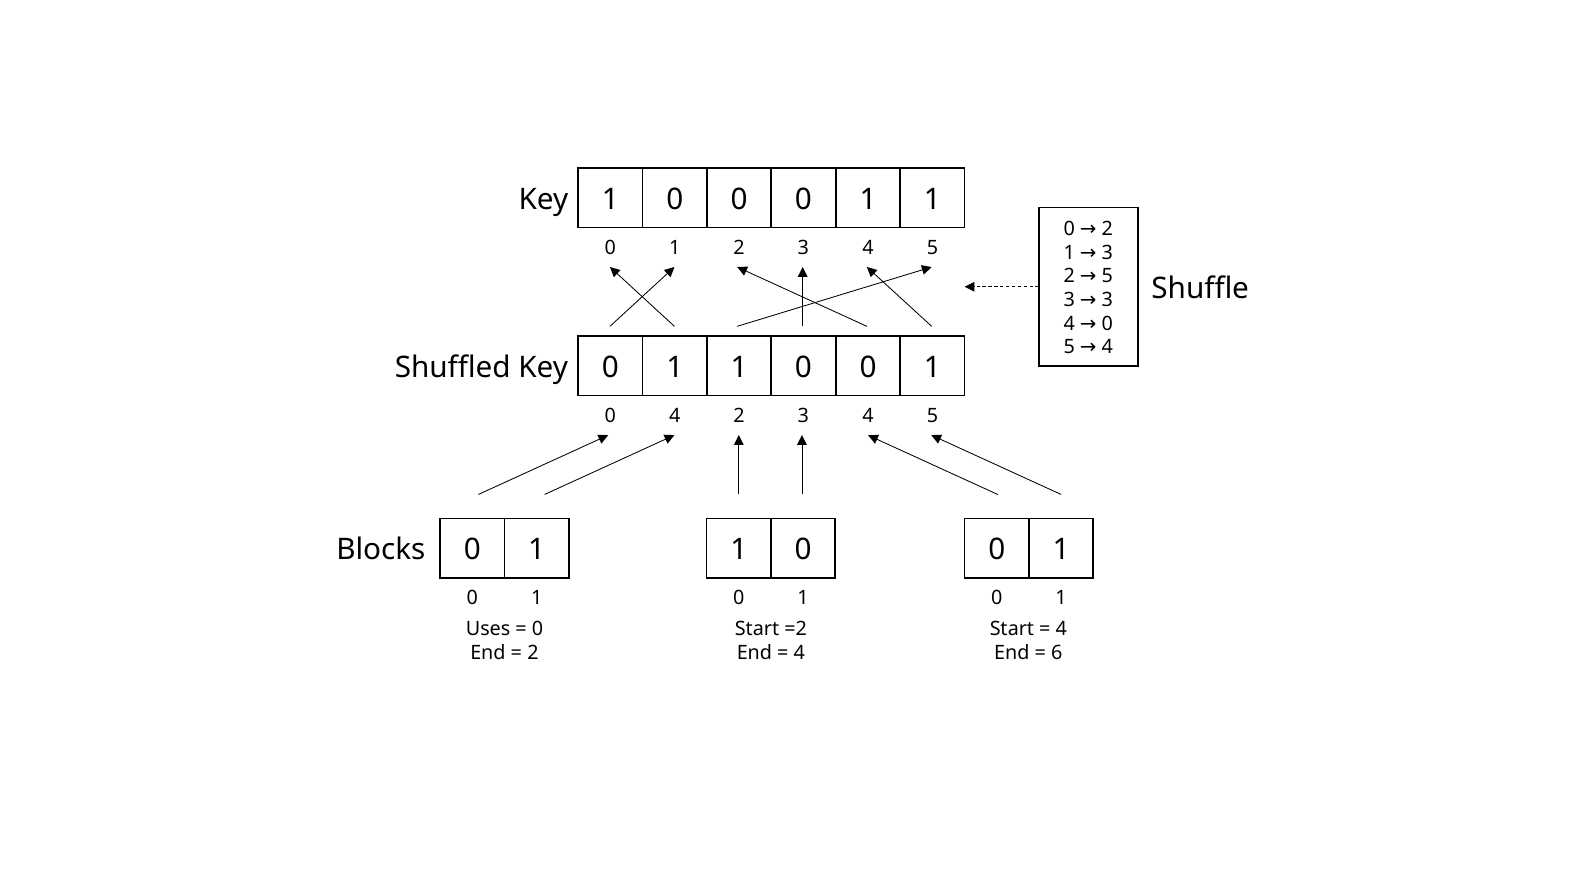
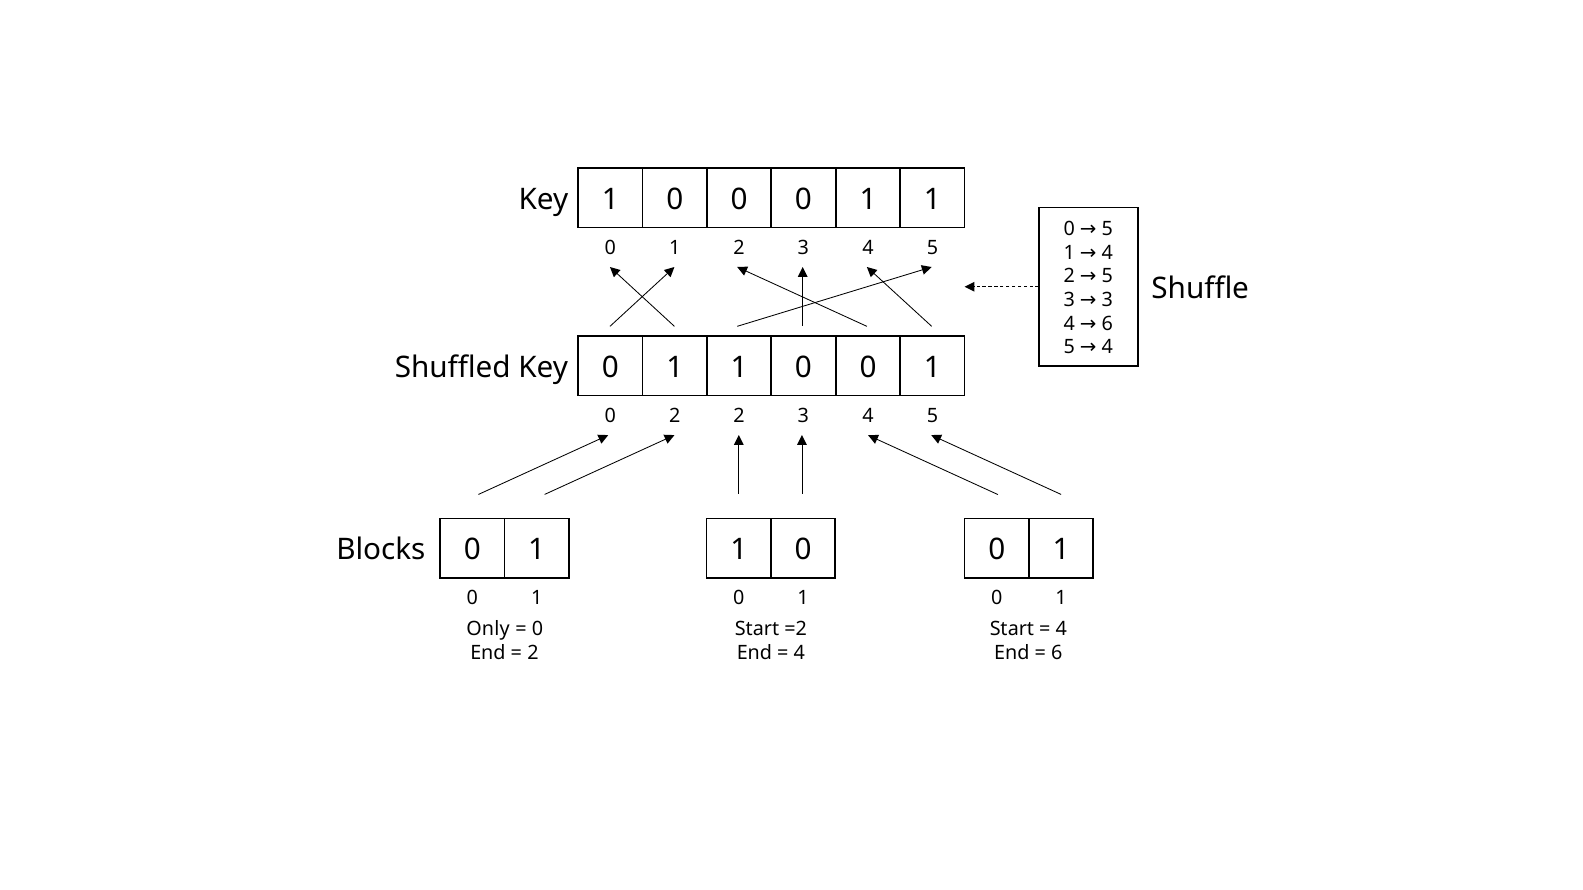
0 2: 2 -> 5
1 3: 3 -> 4
4 0: 0 -> 6
0 4: 4 -> 2
Uses: Uses -> Only
